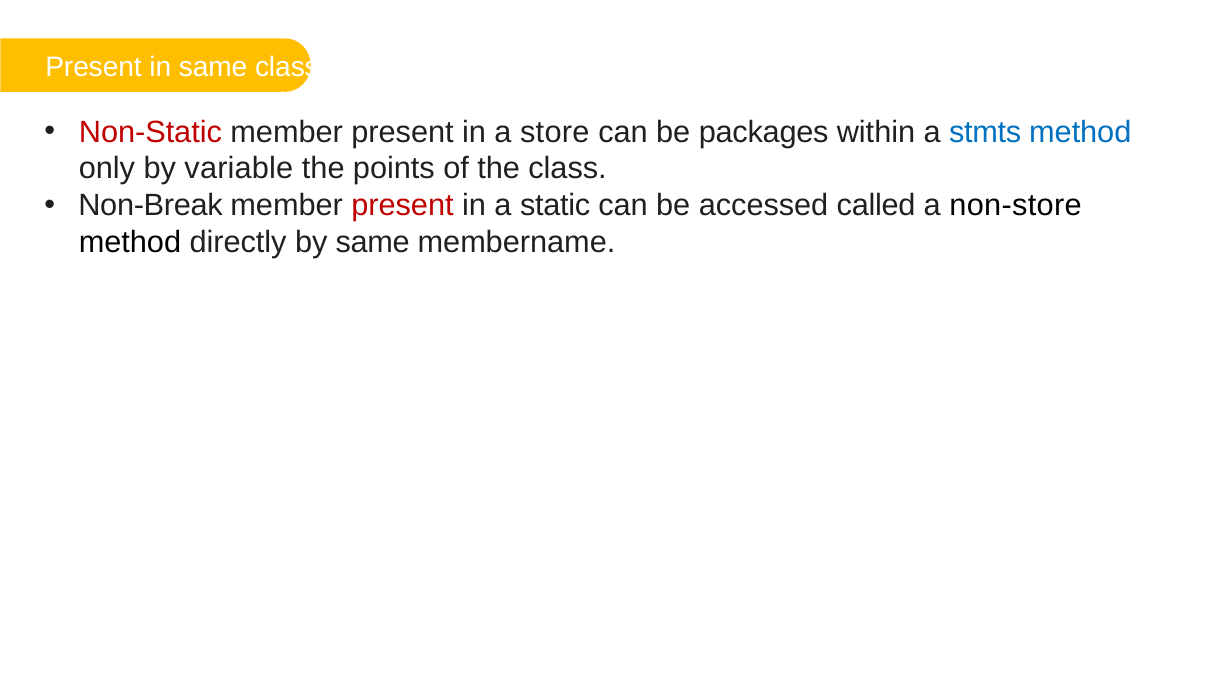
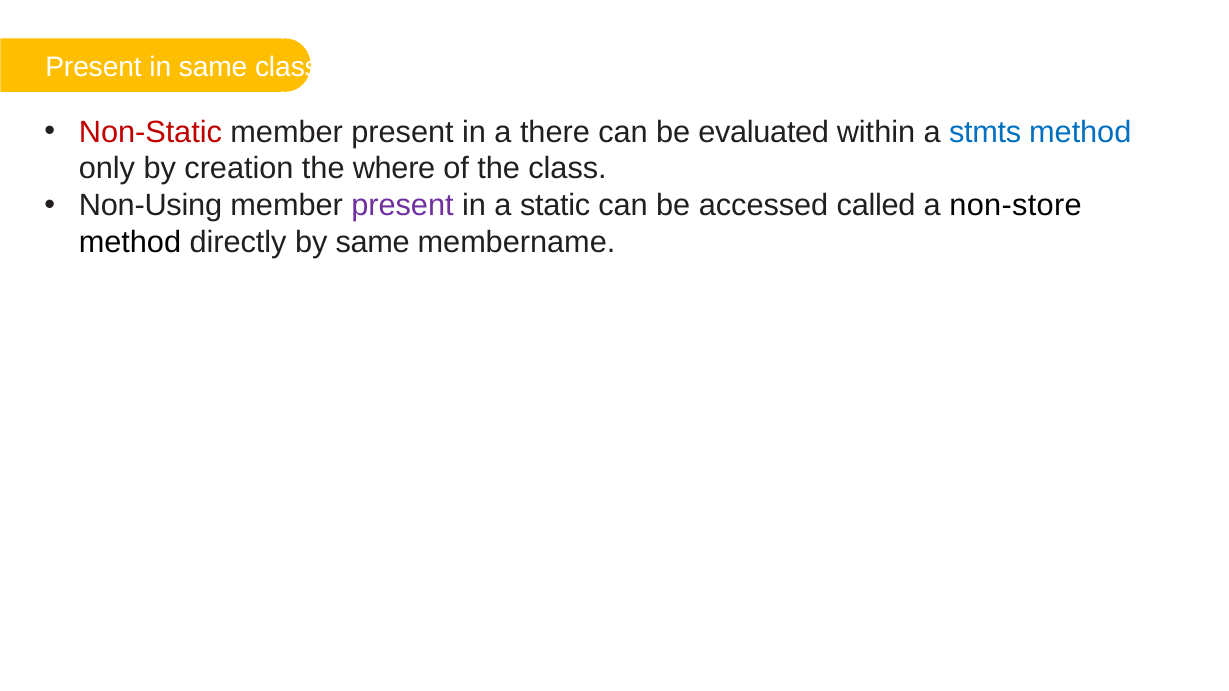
store: store -> there
packages: packages -> evaluated
variable: variable -> creation
points: points -> where
Non-Break: Non-Break -> Non-Using
present at (402, 206) colour: red -> purple
